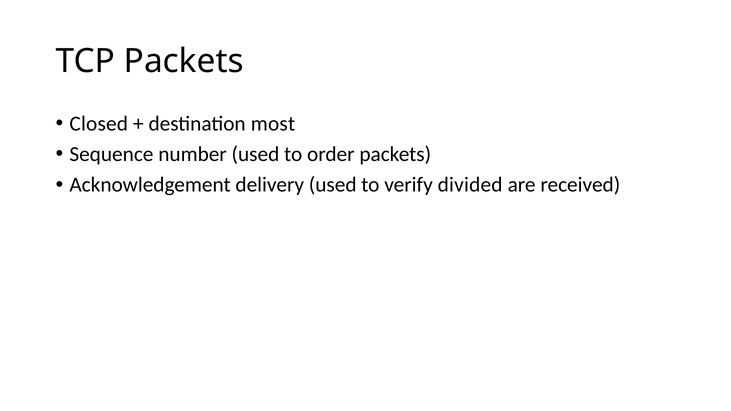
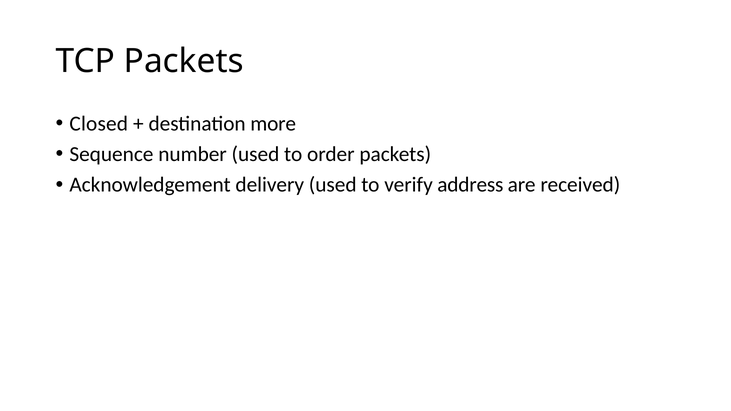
most: most -> more
divided: divided -> address
